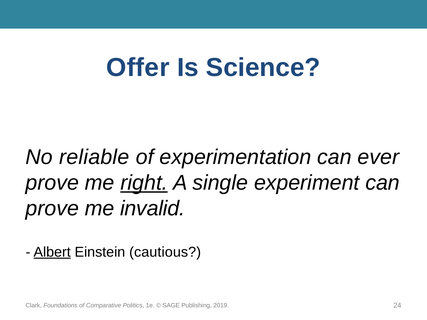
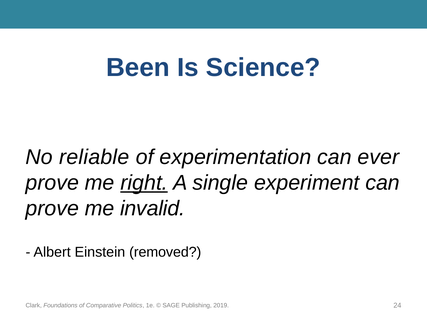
Offer: Offer -> Been
Albert underline: present -> none
cautious: cautious -> removed
